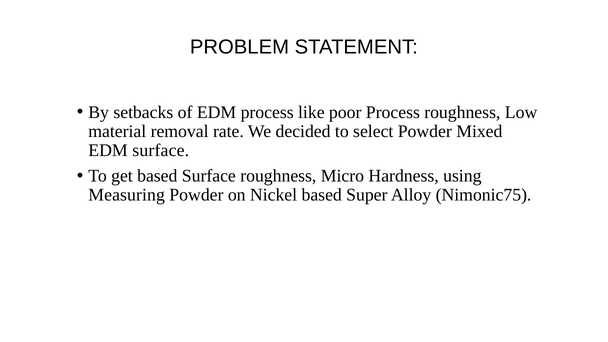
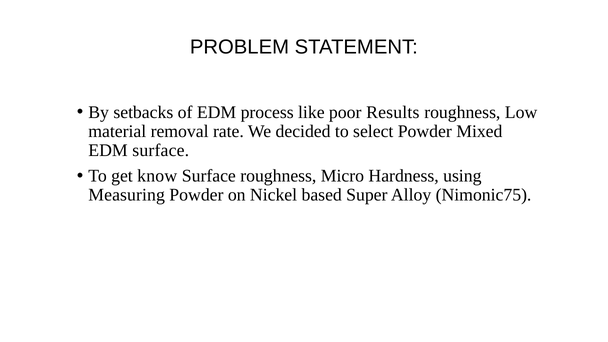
poor Process: Process -> Results
get based: based -> know
